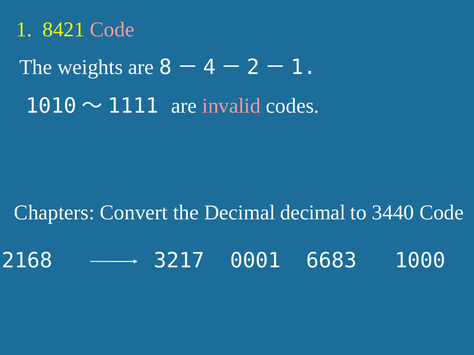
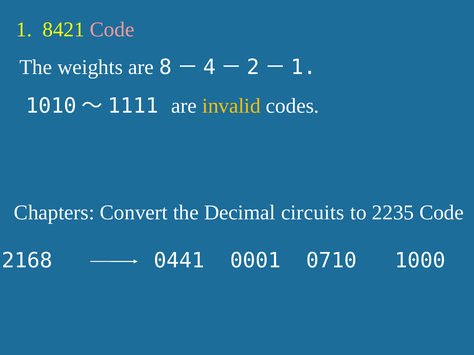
invalid colour: pink -> yellow
Decimal decimal: decimal -> circuits
3440: 3440 -> 2235
3217: 3217 -> 0441
6683: 6683 -> 0710
